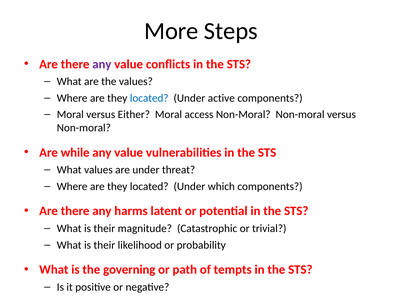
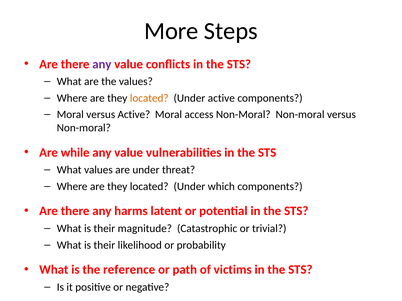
located at (149, 98) colour: blue -> orange
versus Either: Either -> Active
governing: governing -> reference
tempts: tempts -> victims
